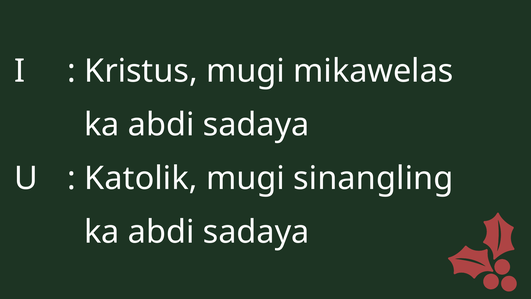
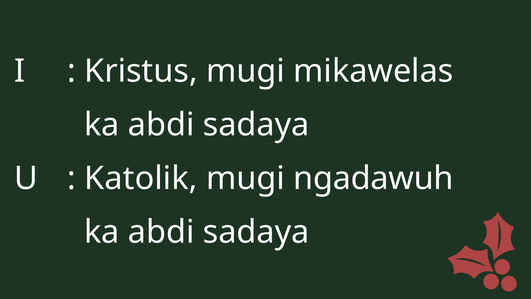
sinangling: sinangling -> ngadawuh
